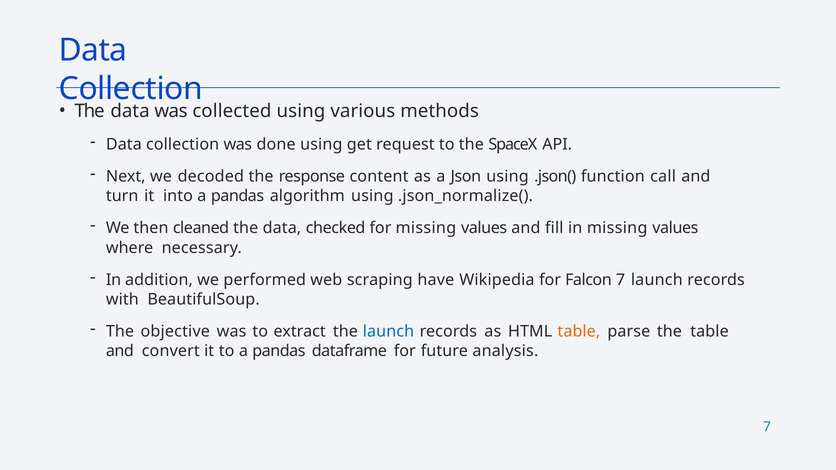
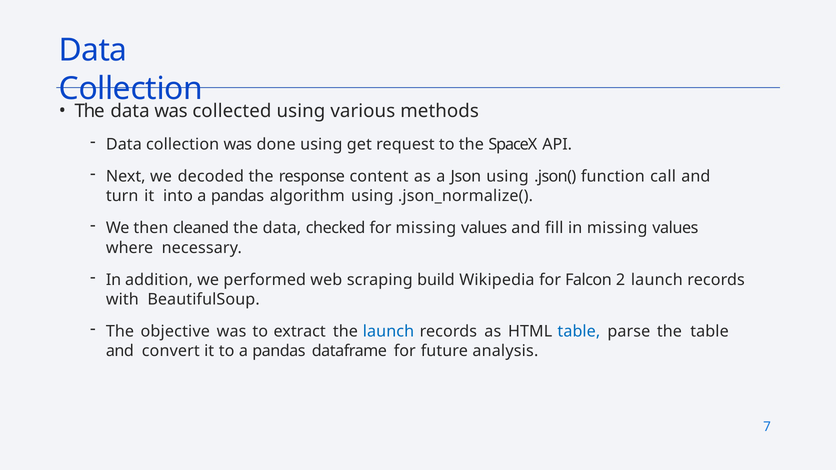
have: have -> build
Falcon 7: 7 -> 2
table at (579, 332) colour: orange -> blue
